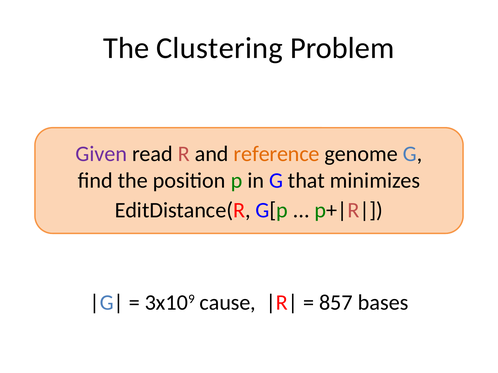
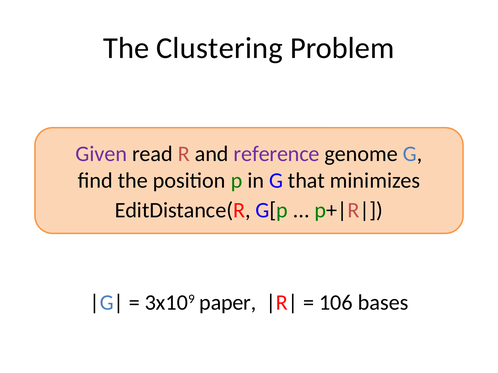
reference colour: orange -> purple
cause: cause -> paper
857: 857 -> 106
